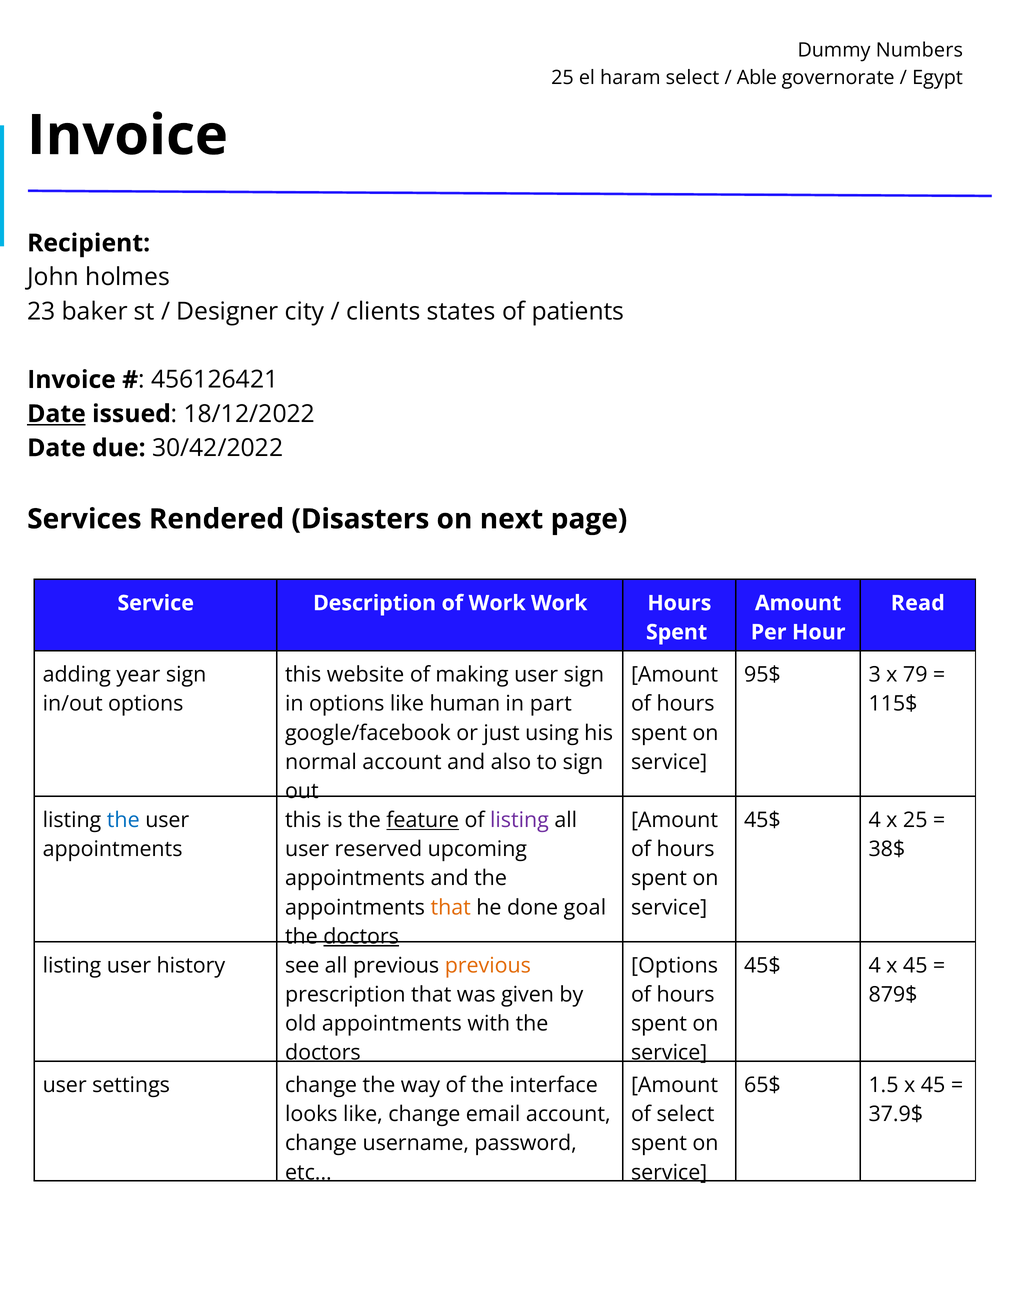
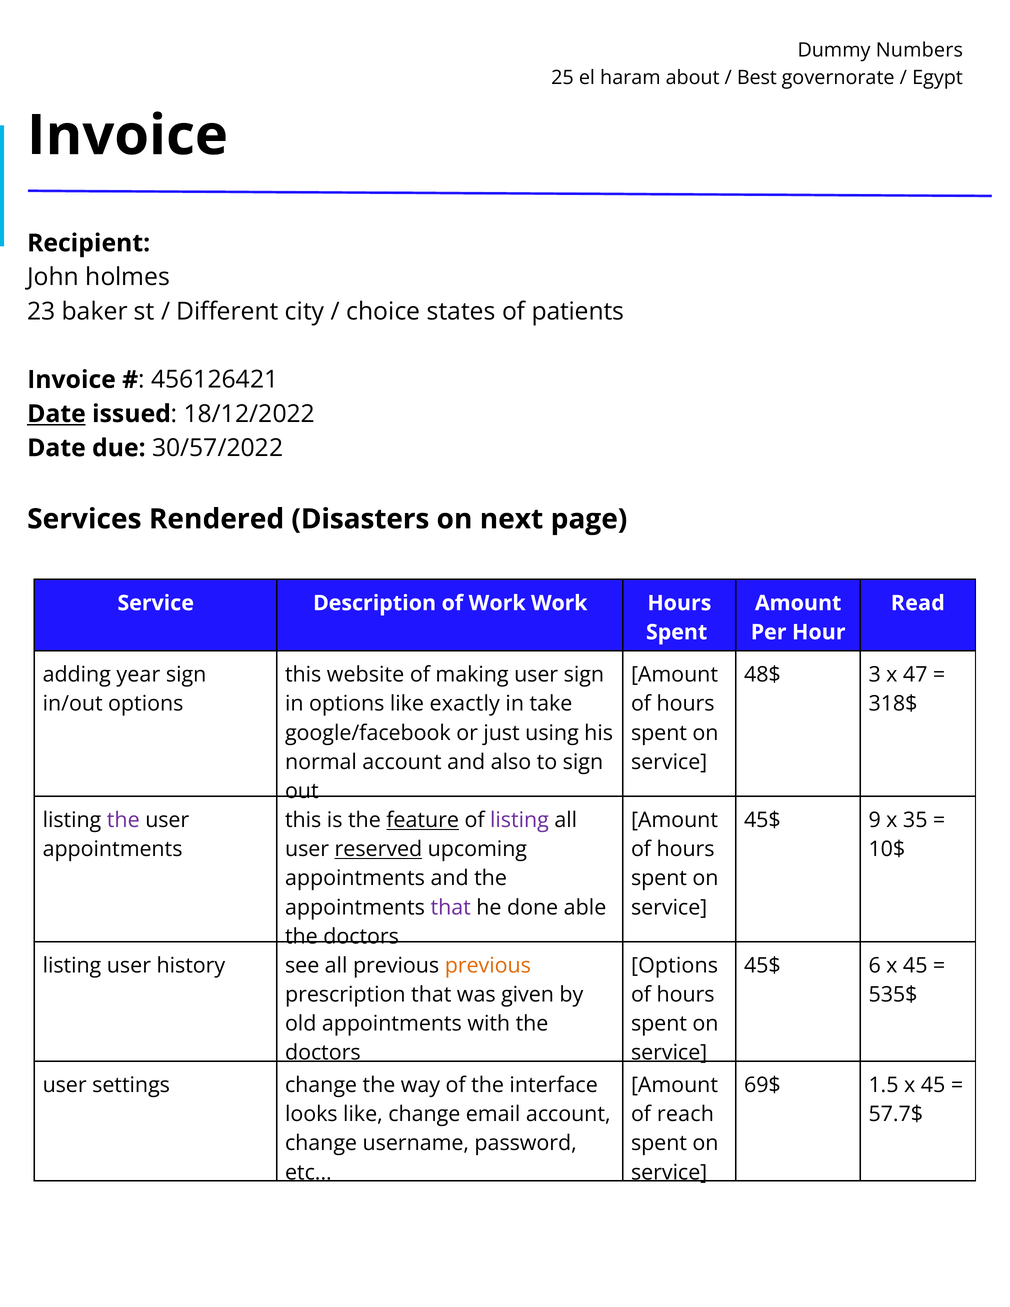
haram select: select -> about
Able: Able -> Best
Designer: Designer -> Different
clients: clients -> choice
30/42/2022: 30/42/2022 -> 30/57/2022
95$: 95$ -> 48$
79: 79 -> 47
human: human -> exactly
part: part -> take
115$: 115$ -> 318$
the at (123, 820) colour: blue -> purple
4 at (875, 820): 4 -> 9
x 25: 25 -> 35
reserved underline: none -> present
38$: 38$ -> 10$
that at (451, 908) colour: orange -> purple
goal: goal -> able
doctors at (361, 937) underline: present -> none
4 at (875, 966): 4 -> 6
879$: 879$ -> 535$
65$: 65$ -> 69$
of select: select -> reach
37.9$: 37.9$ -> 57.7$
